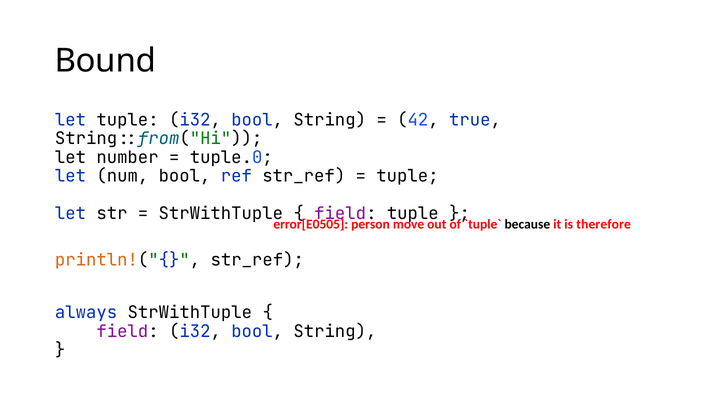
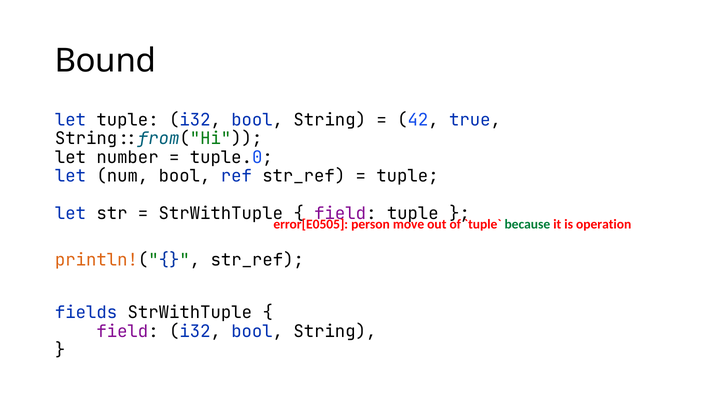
because colour: black -> green
therefore: therefore -> operation
always: always -> fields
